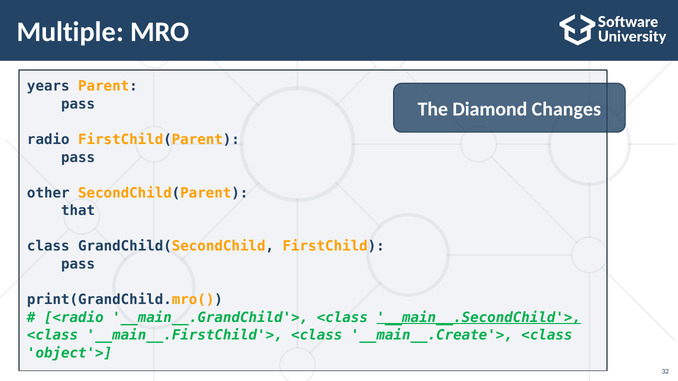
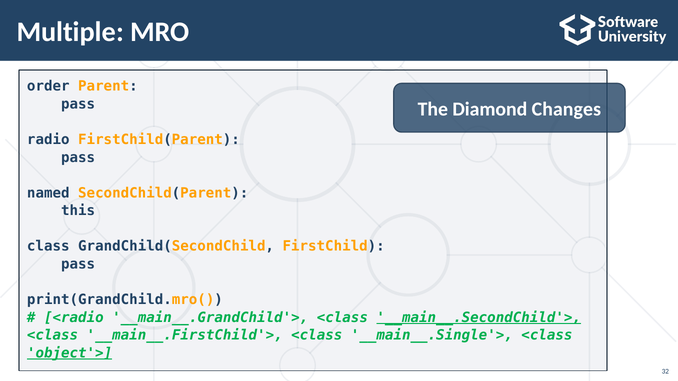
years: years -> order
other: other -> named
that: that -> this
__main__.Create'>: __main__.Create'> -> __main__.Single'>
object'> underline: none -> present
